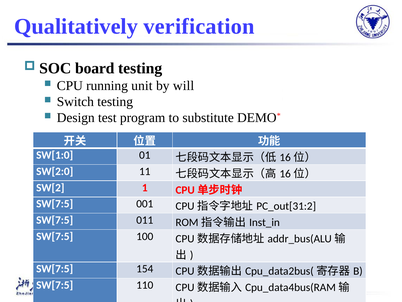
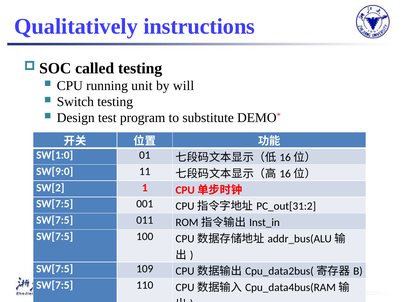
verification: verification -> instructions
board: board -> called
SW[2:0: SW[2:0 -> SW[9:0
154: 154 -> 109
